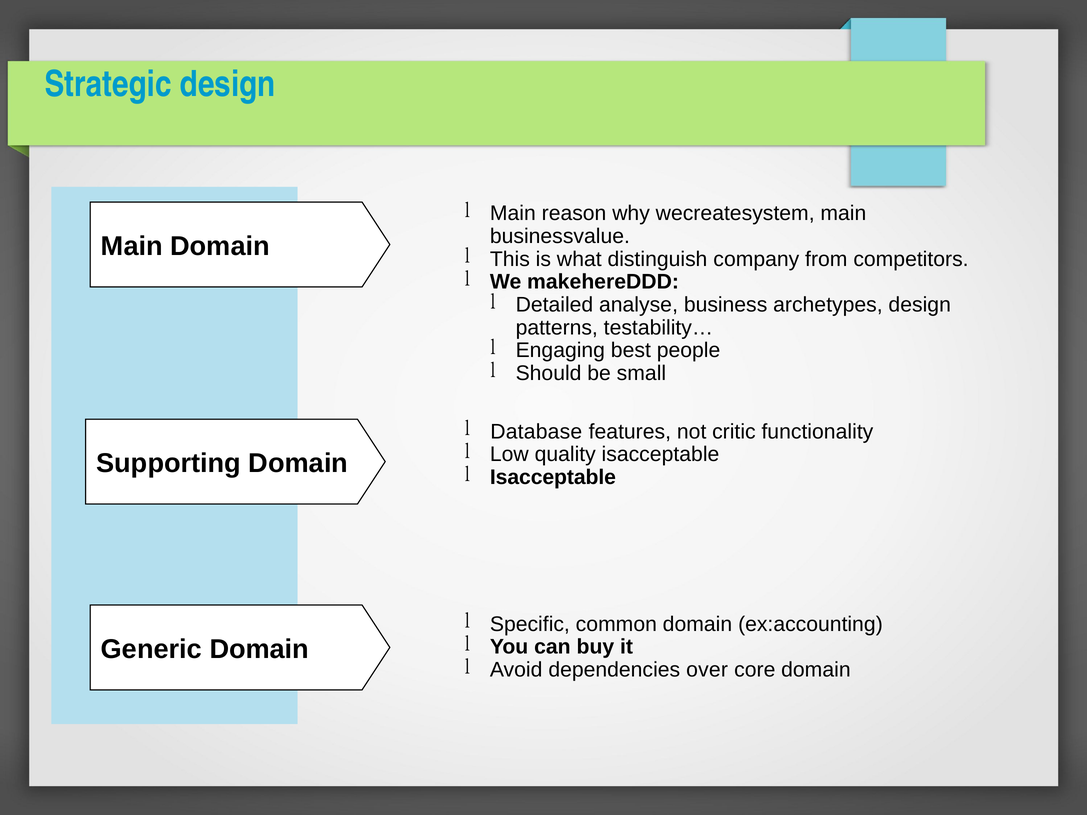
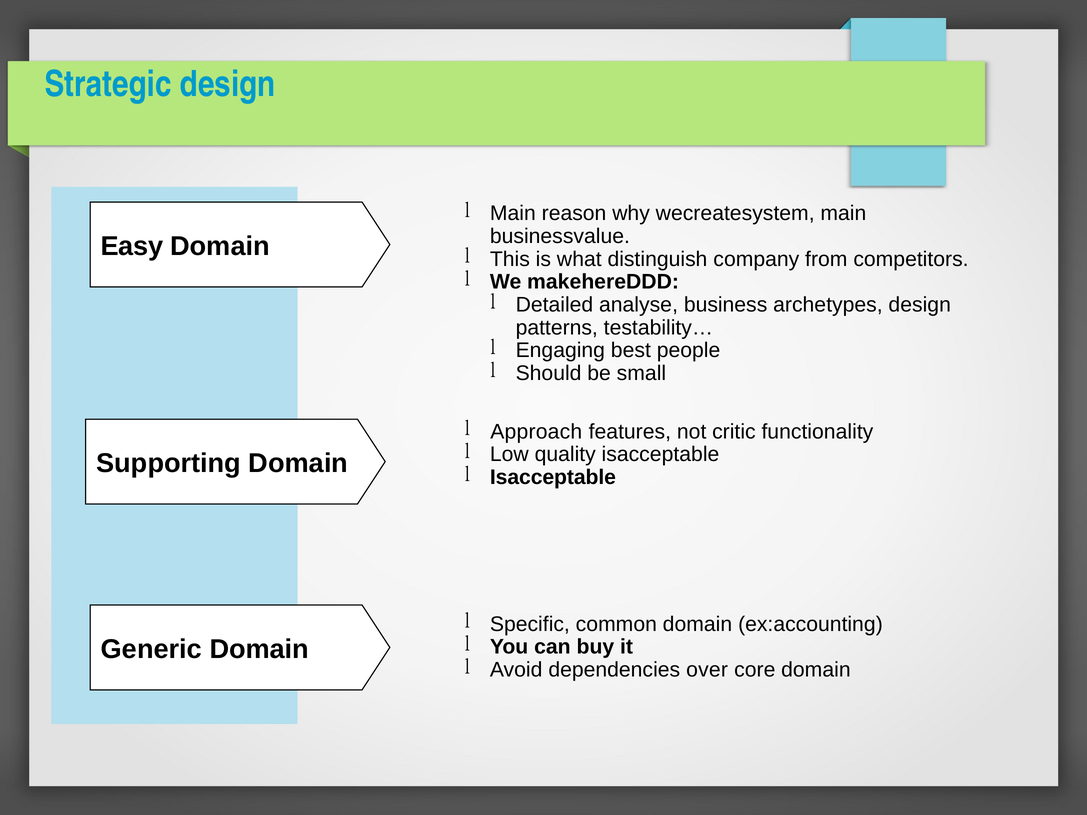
Main at (132, 246): Main -> Easy
Database: Database -> Approach
